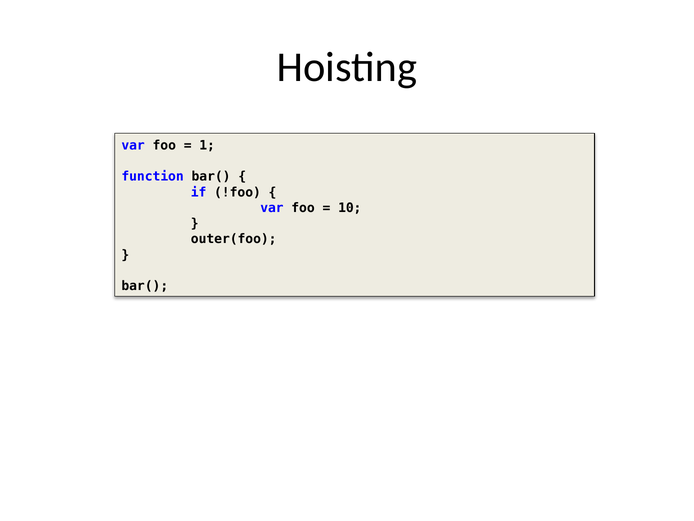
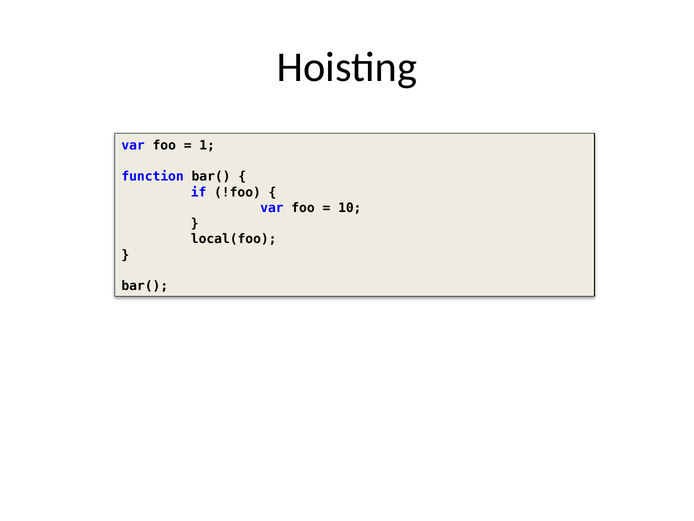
outer(foo: outer(foo -> local(foo
